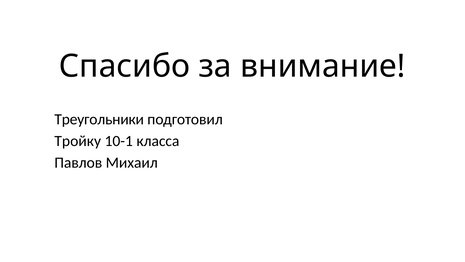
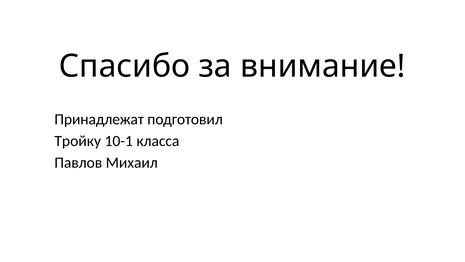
Треугольники: Треугольники -> Принадлежат
